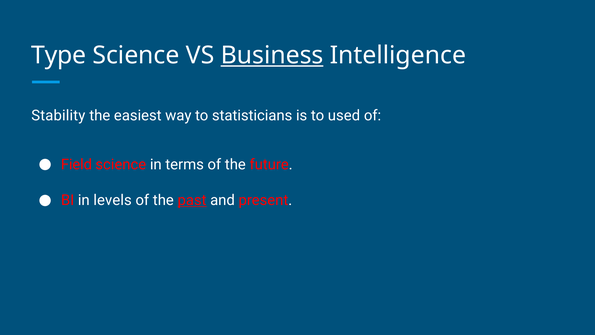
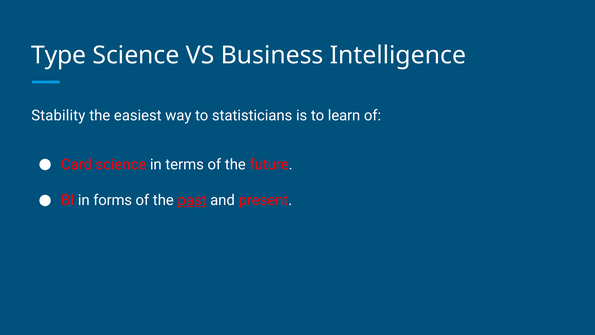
Business underline: present -> none
used: used -> learn
Field: Field -> Card
levels: levels -> forms
